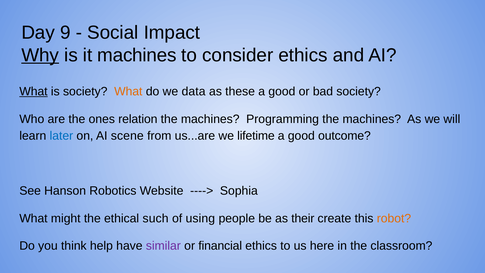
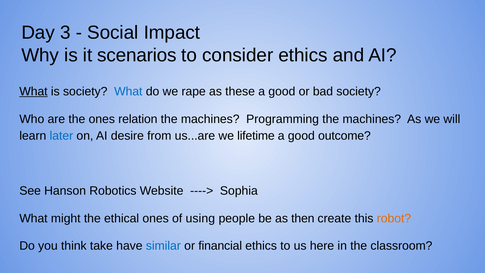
9: 9 -> 3
Why underline: present -> none
it machines: machines -> scenarios
What at (128, 92) colour: orange -> blue
data: data -> rape
scene: scene -> desire
ethical such: such -> ones
their: their -> then
help: help -> take
similar colour: purple -> blue
